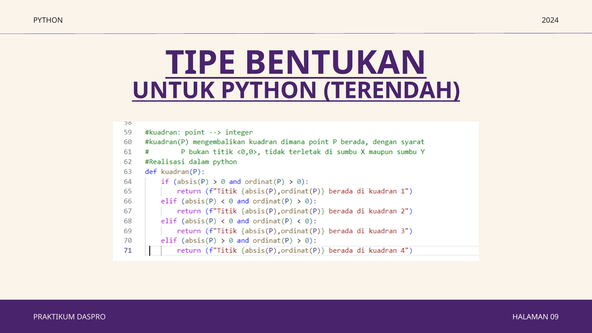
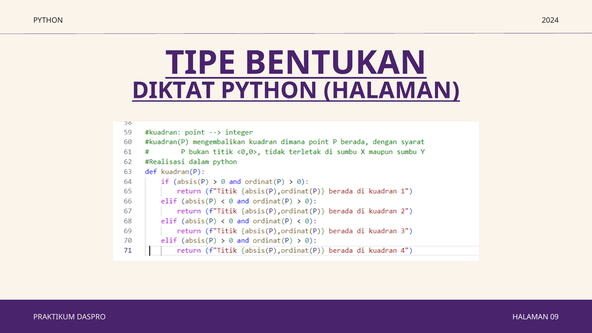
UNTUK: UNTUK -> DIKTAT
PYTHON TERENDAH: TERENDAH -> HALAMAN
